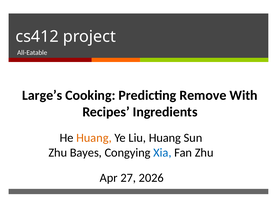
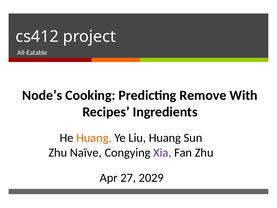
Large’s: Large’s -> Node’s
Bayes: Bayes -> Naïve
Xia colour: blue -> purple
2026: 2026 -> 2029
